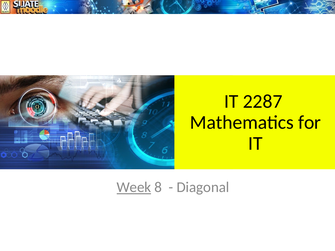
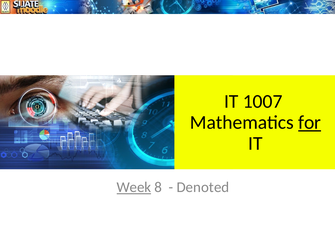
2287: 2287 -> 1007
for underline: none -> present
Diagonal: Diagonal -> Denoted
